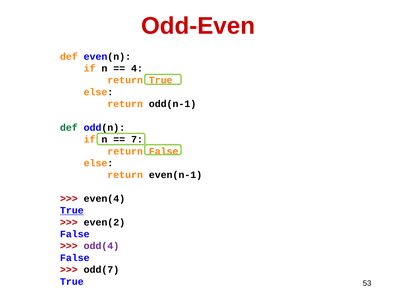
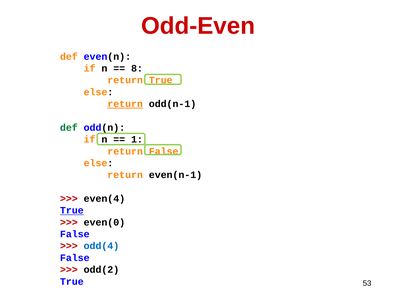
4: 4 -> 8
return at (125, 104) underline: none -> present
7: 7 -> 1
even(2: even(2 -> even(0
odd(4 colour: purple -> blue
odd(7: odd(7 -> odd(2
